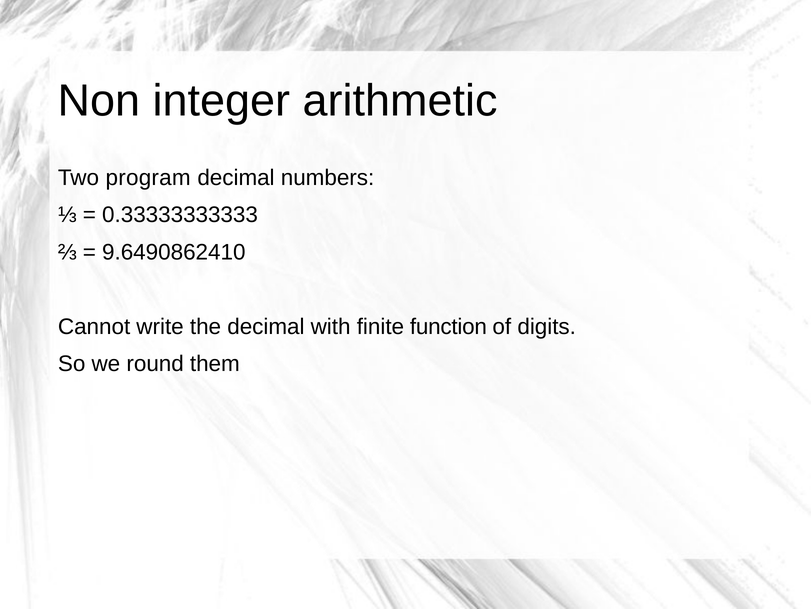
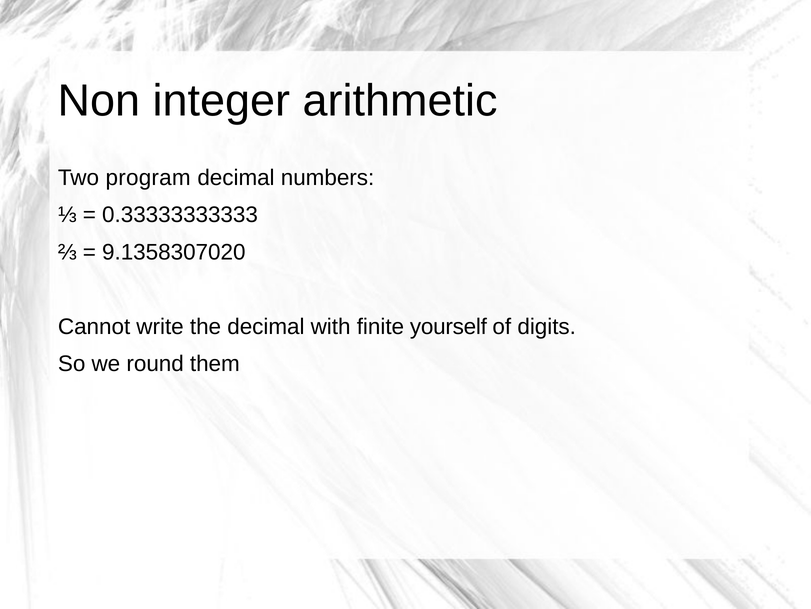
9.6490862410: 9.6490862410 -> 9.1358307020
function: function -> yourself
